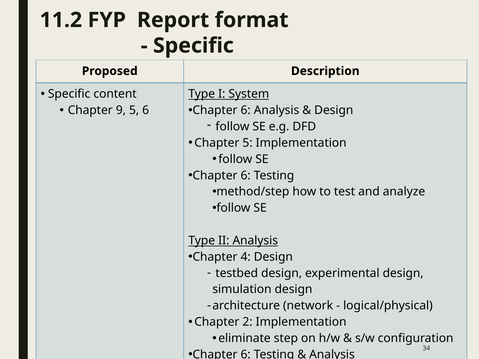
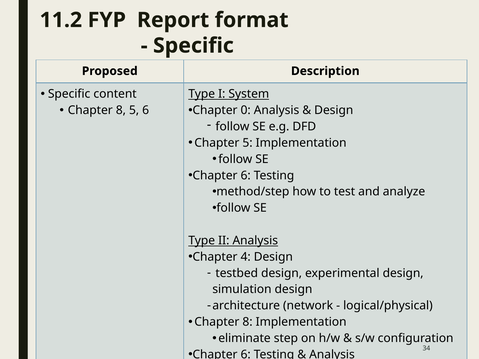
9 at (121, 110): 9 -> 8
6 at (246, 110): 6 -> 0
2 at (248, 322): 2 -> 8
